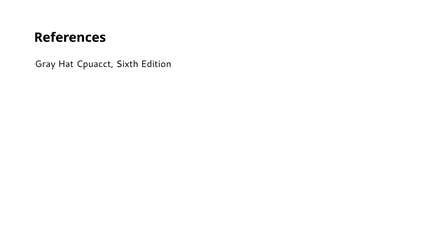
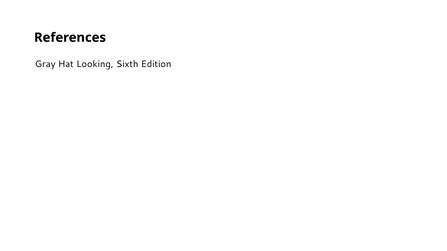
Cpuacct: Cpuacct -> Looking
